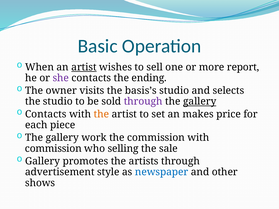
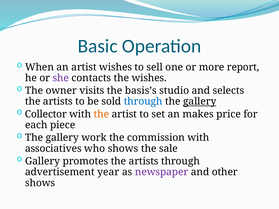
artist at (84, 67) underline: present -> none
the ending: ending -> wishes
studio at (58, 102): studio -> artists
through at (143, 102) colour: purple -> blue
Contacts at (46, 114): Contacts -> Collector
commission at (53, 149): commission -> associatives
who selling: selling -> shows
style: style -> year
newspaper colour: blue -> purple
